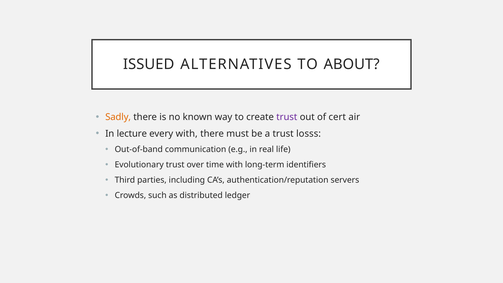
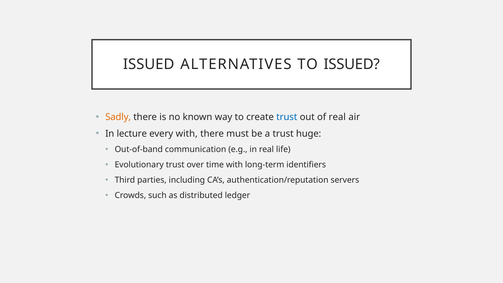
TO ABOUT: ABOUT -> ISSUED
trust at (287, 117) colour: purple -> blue
of cert: cert -> real
losss: losss -> huge
